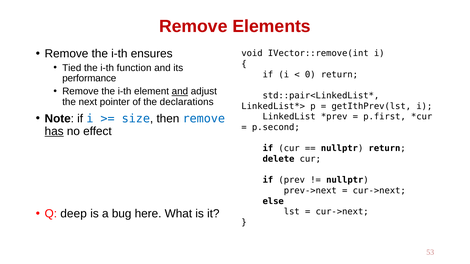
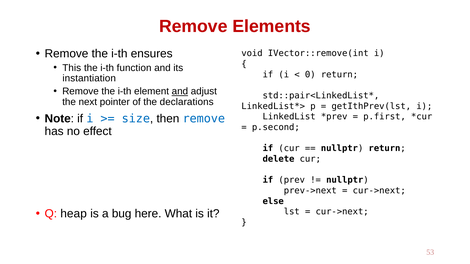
Tied: Tied -> This
performance: performance -> instantiation
has underline: present -> none
deep: deep -> heap
